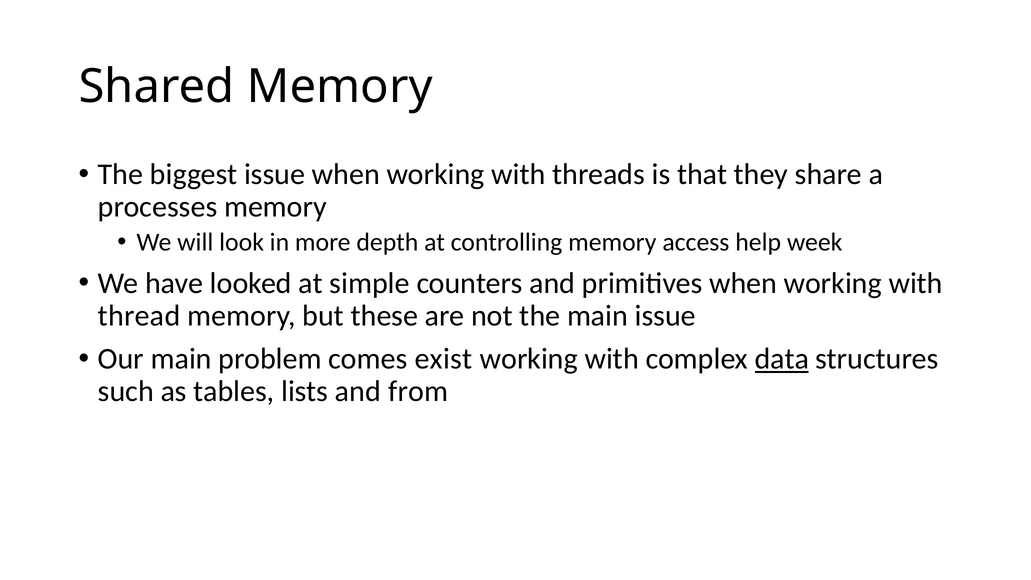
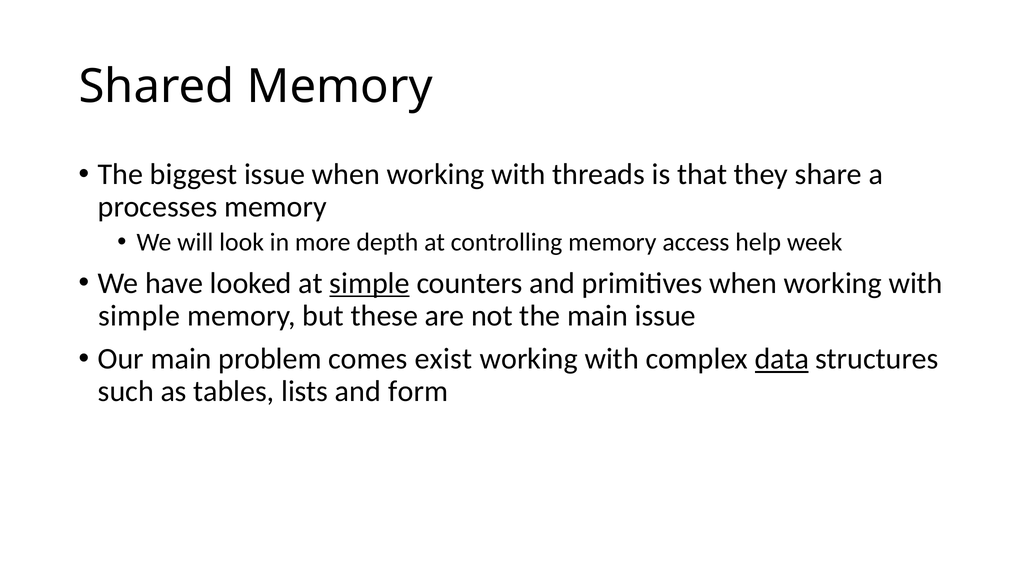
simple at (370, 283) underline: none -> present
thread at (139, 316): thread -> simple
from: from -> form
